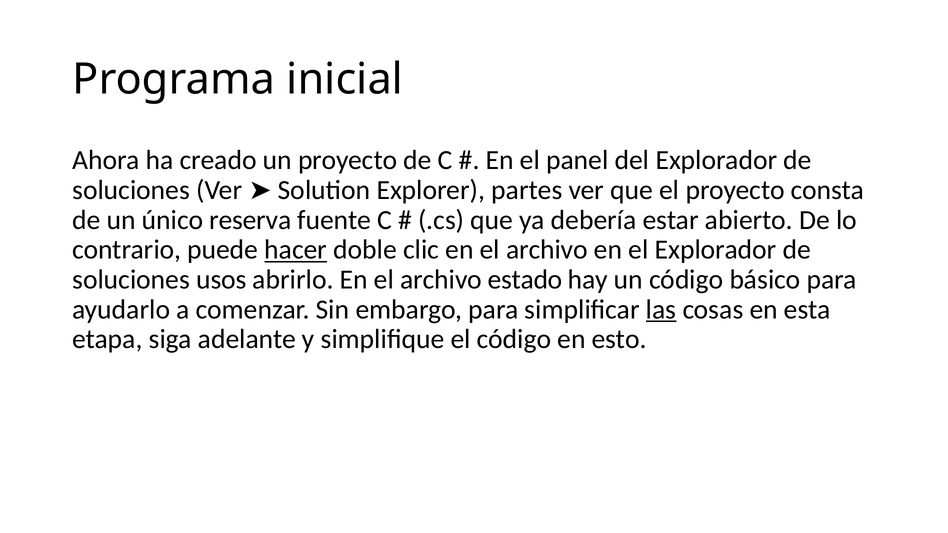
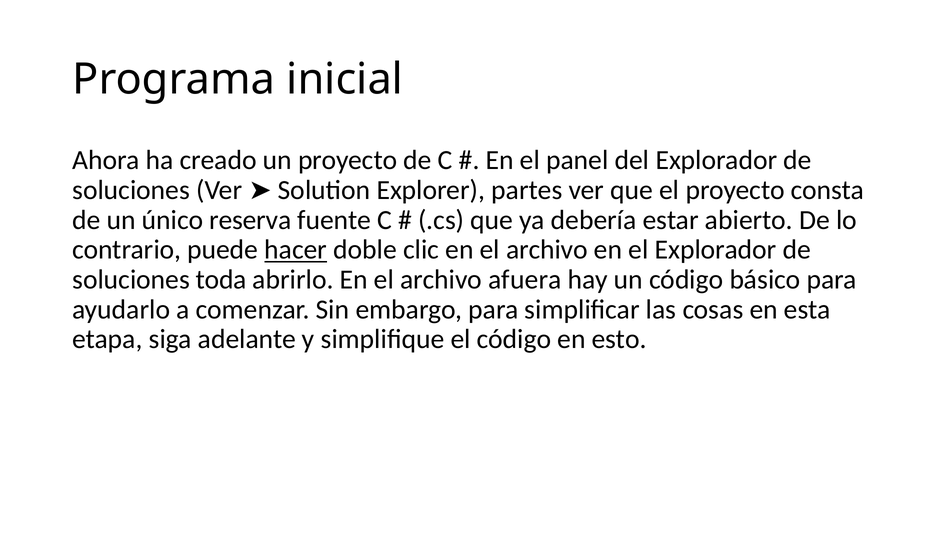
usos: usos -> toda
estado: estado -> afuera
las underline: present -> none
